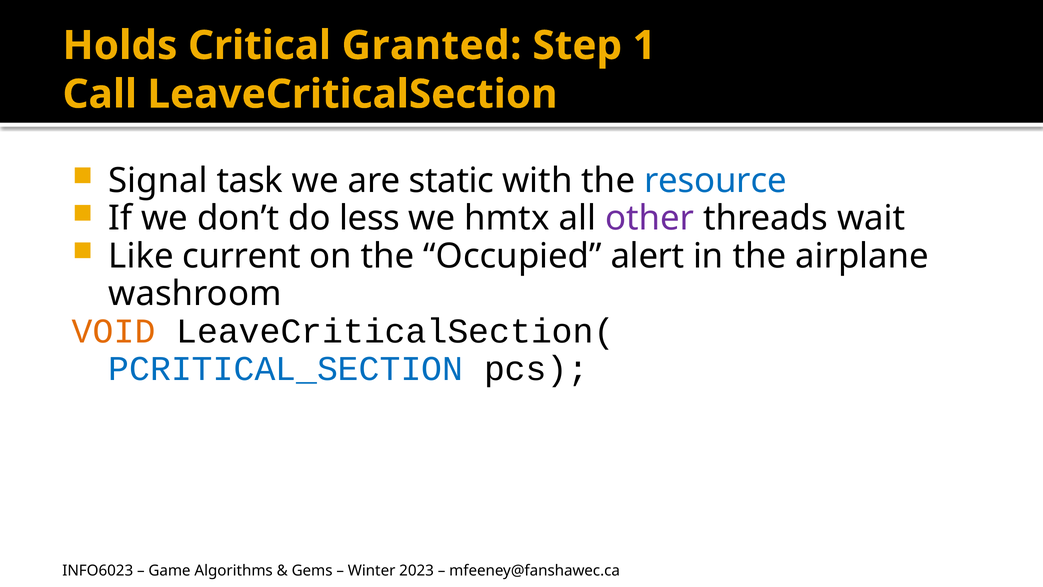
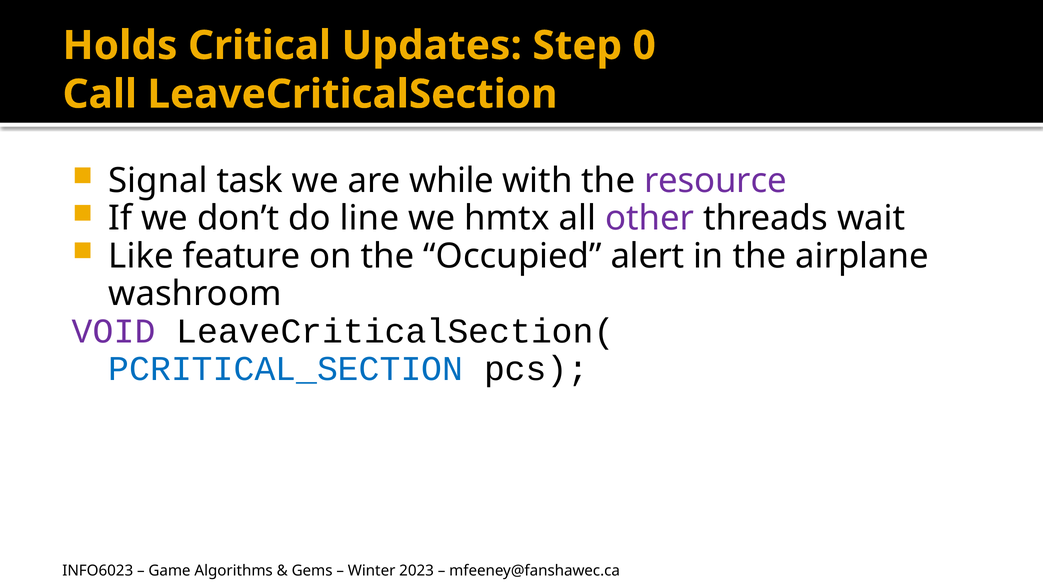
Granted: Granted -> Updates
1: 1 -> 0
static: static -> while
resource colour: blue -> purple
less: less -> line
current: current -> feature
VOID colour: orange -> purple
